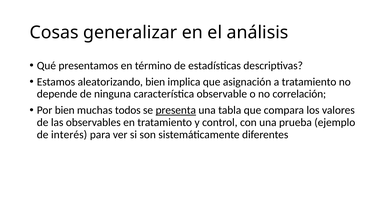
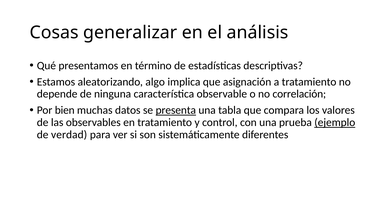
aleatorizando bien: bien -> algo
todos: todos -> datos
ejemplo underline: none -> present
interés: interés -> verdad
